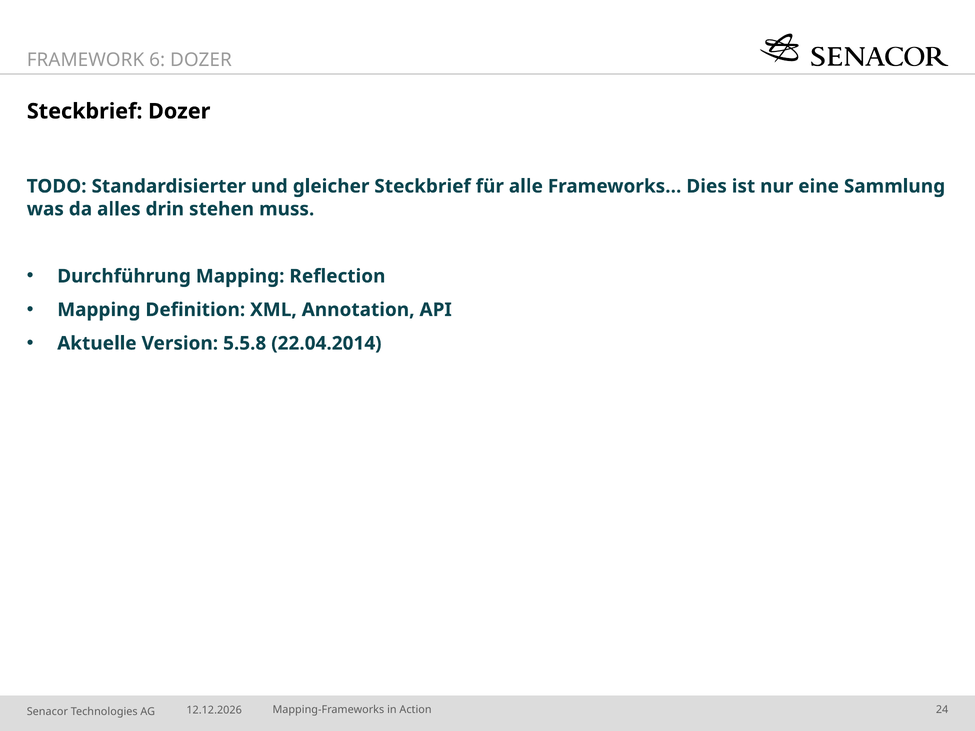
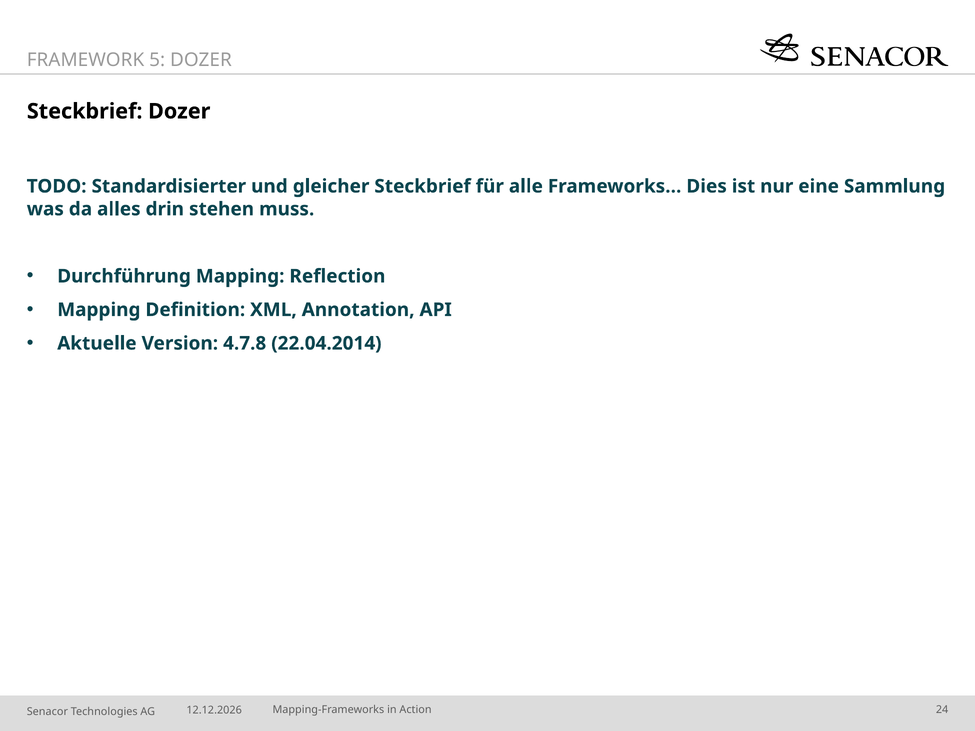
6: 6 -> 5
5.5.8: 5.5.8 -> 4.7.8
